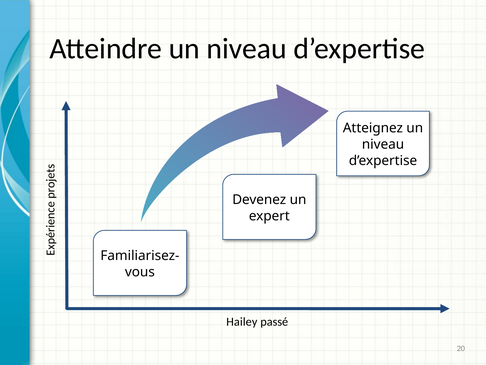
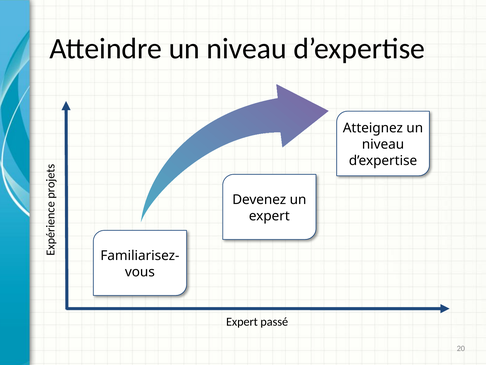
Hailey at (242, 322): Hailey -> Expert
